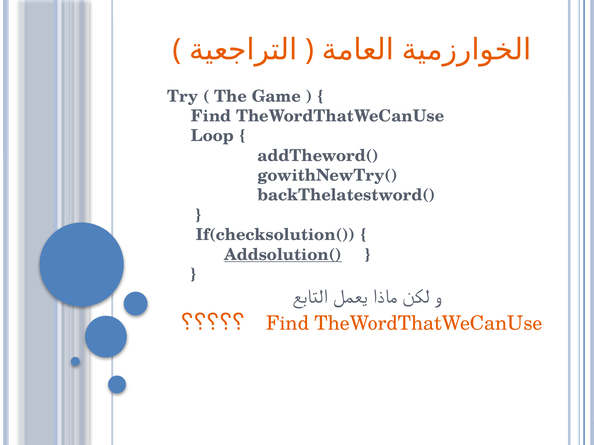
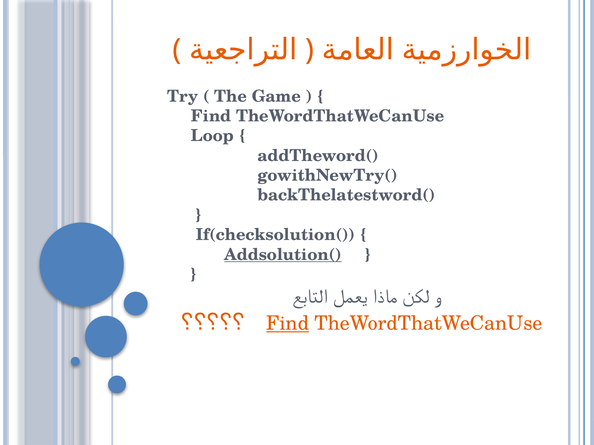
Find at (288, 324) underline: none -> present
